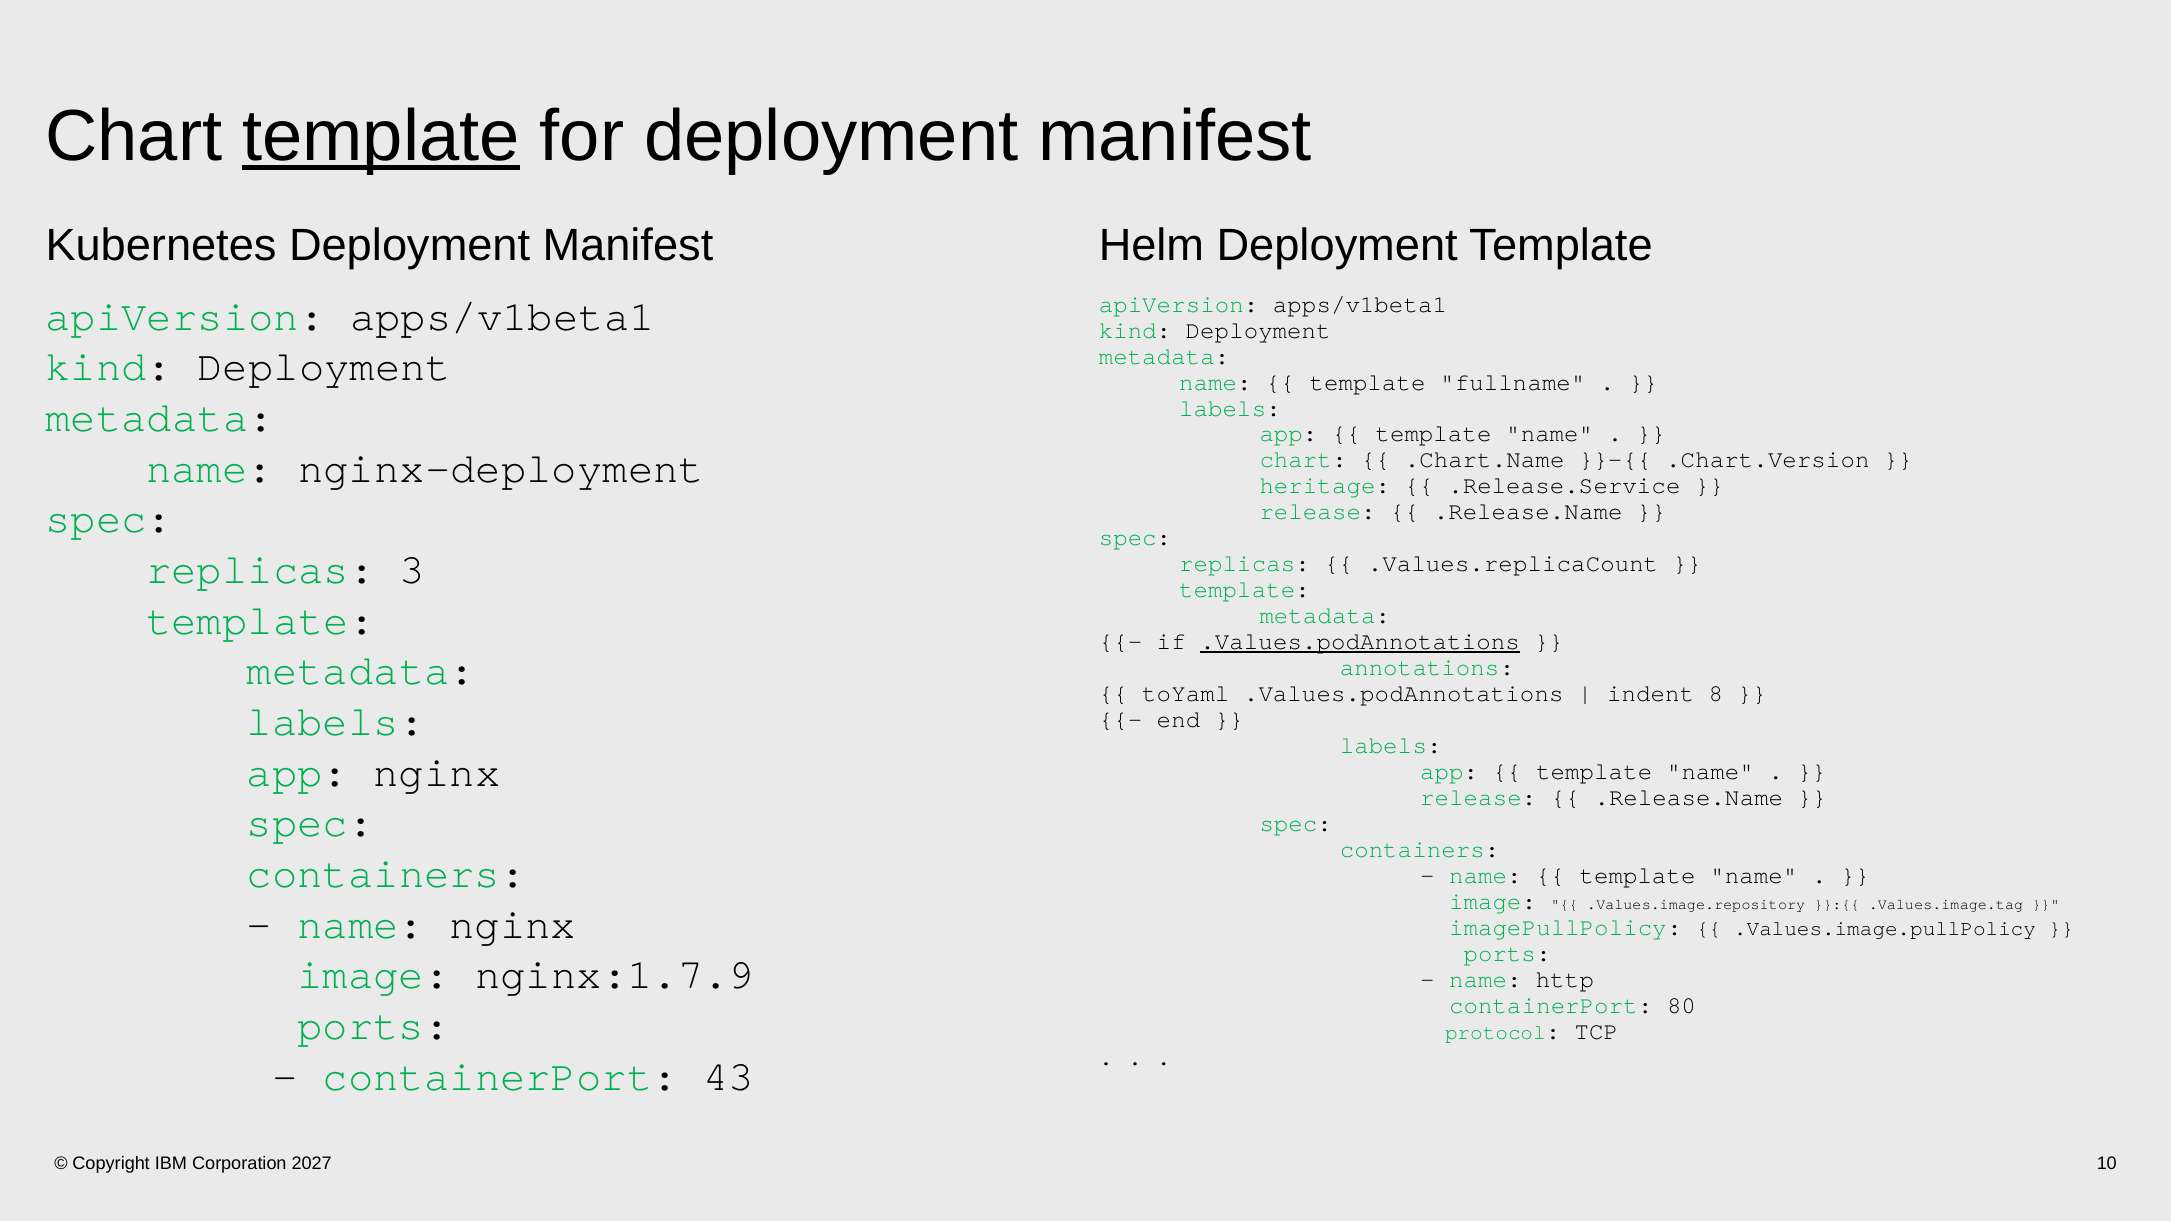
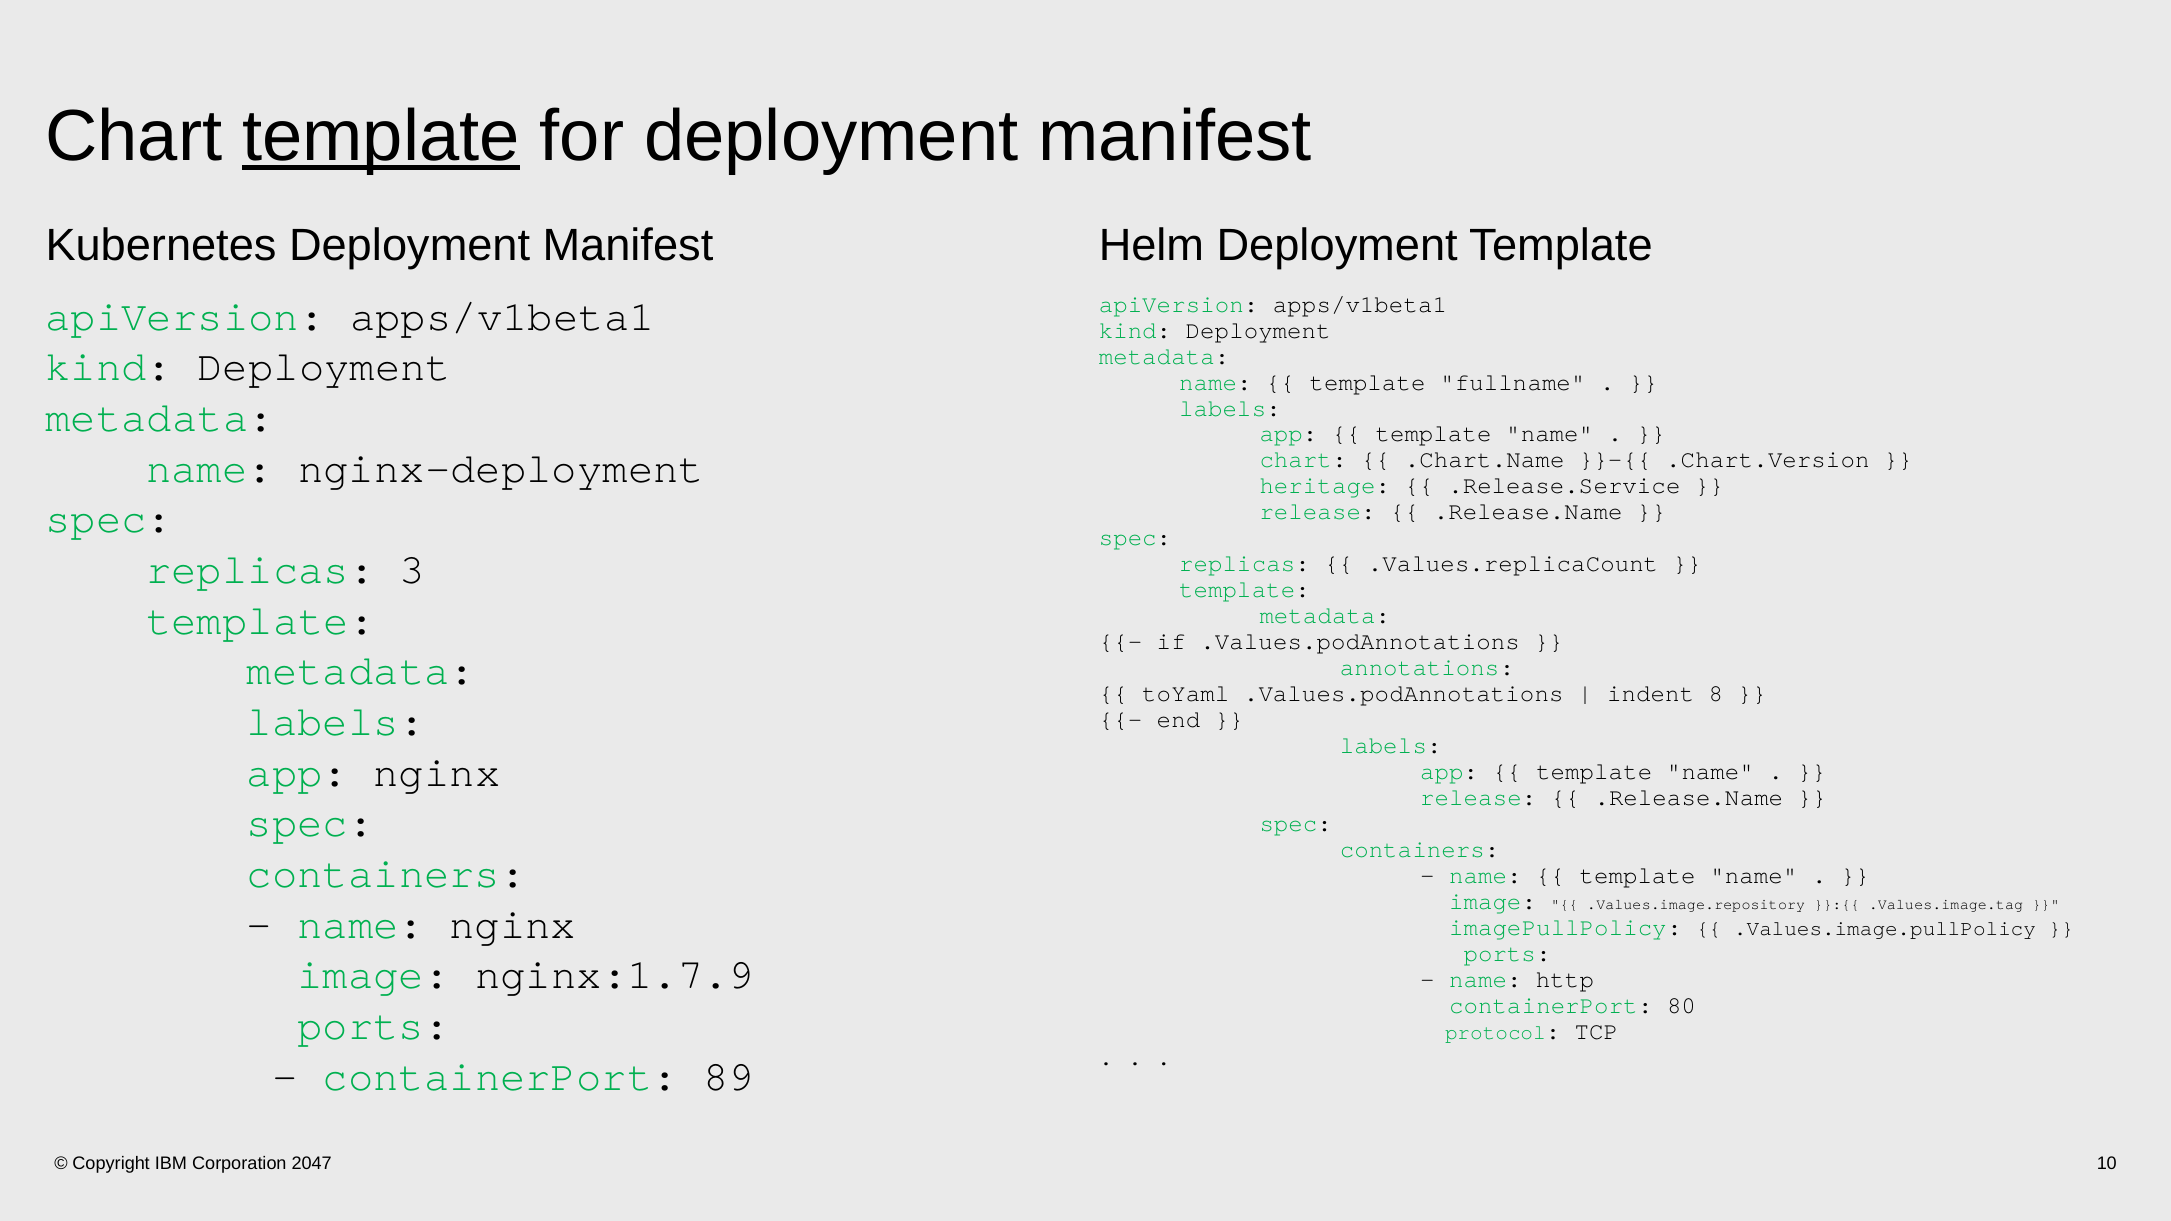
.Values.podAnnotations at (1360, 642) underline: present -> none
43: 43 -> 89
2027: 2027 -> 2047
